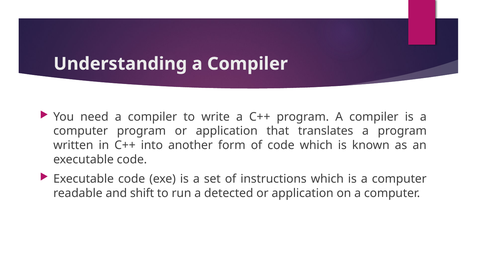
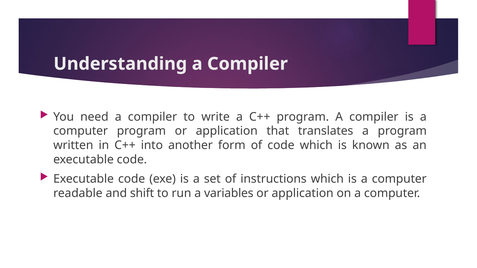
detected: detected -> variables
